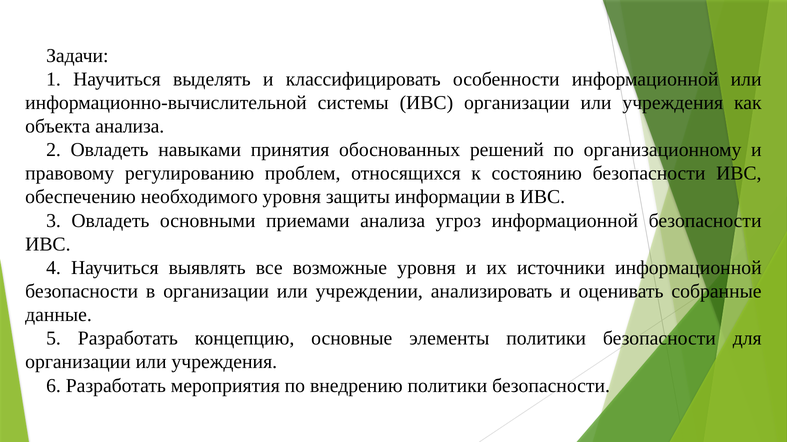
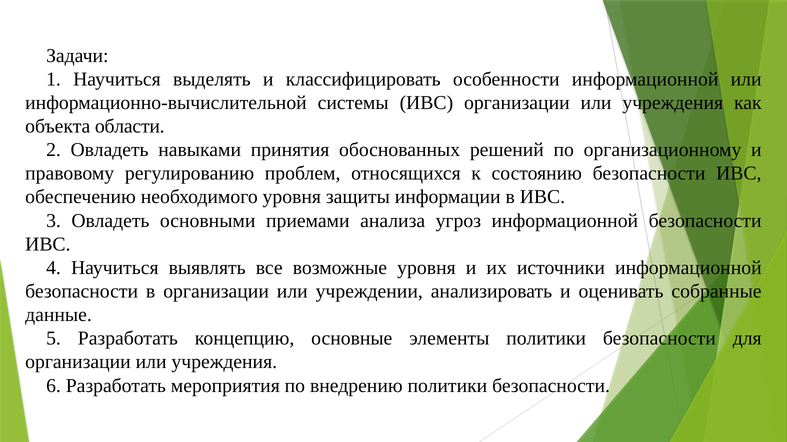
объекта анализа: анализа -> области
